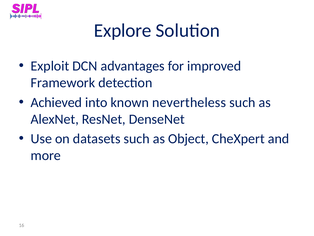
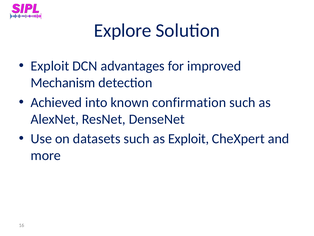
Framework: Framework -> Mechanism
nevertheless: nevertheless -> confirmation
as Object: Object -> Exploit
